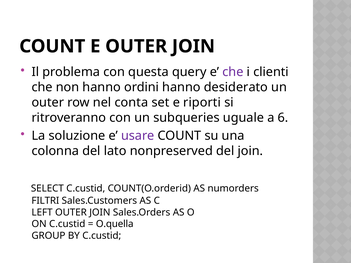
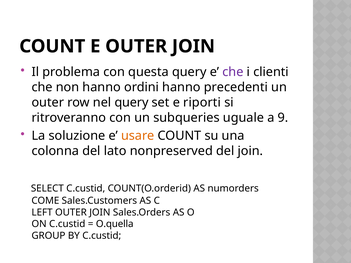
desiderato: desiderato -> precedenti
nel conta: conta -> query
6: 6 -> 9
usare colour: purple -> orange
FILTRI: FILTRI -> COME
